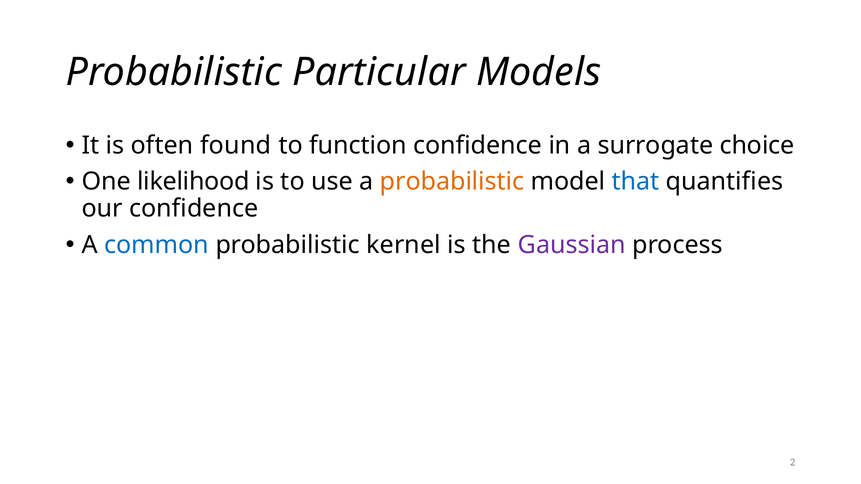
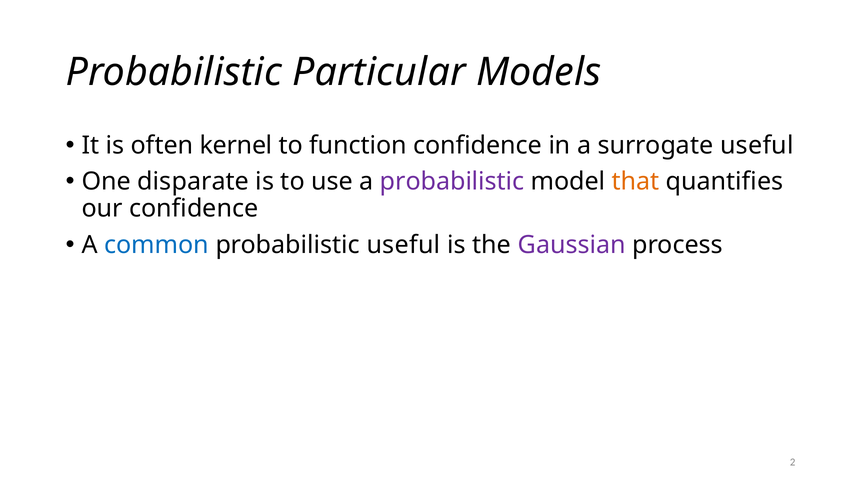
found: found -> kernel
surrogate choice: choice -> useful
likelihood: likelihood -> disparate
probabilistic at (452, 182) colour: orange -> purple
that colour: blue -> orange
probabilistic kernel: kernel -> useful
